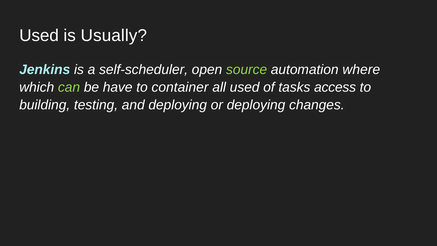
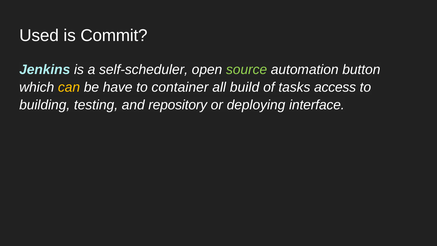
Usually: Usually -> Commit
where: where -> button
can colour: light green -> yellow
all used: used -> build
and deploying: deploying -> repository
changes: changes -> interface
